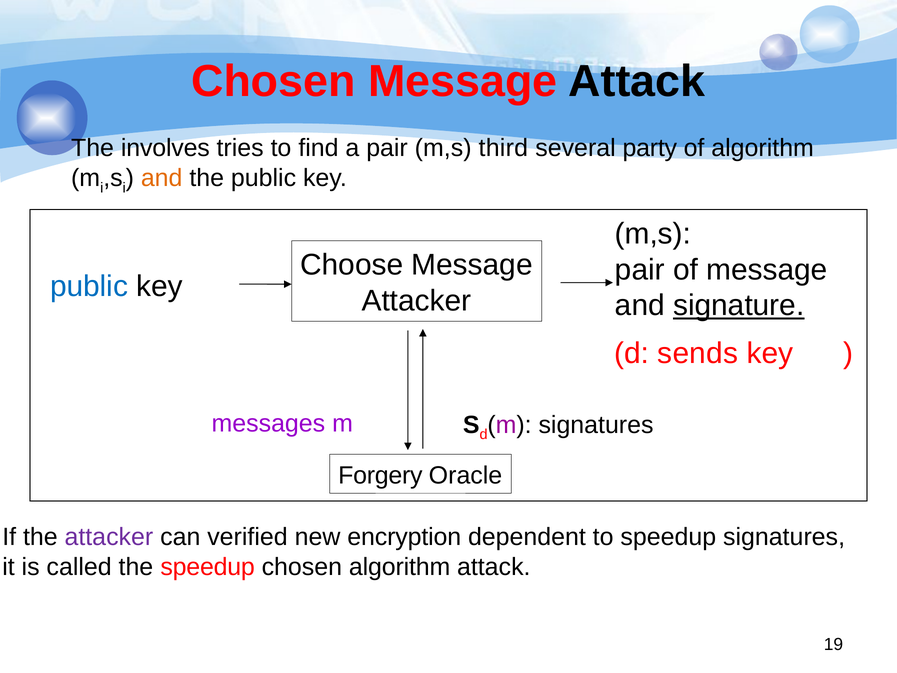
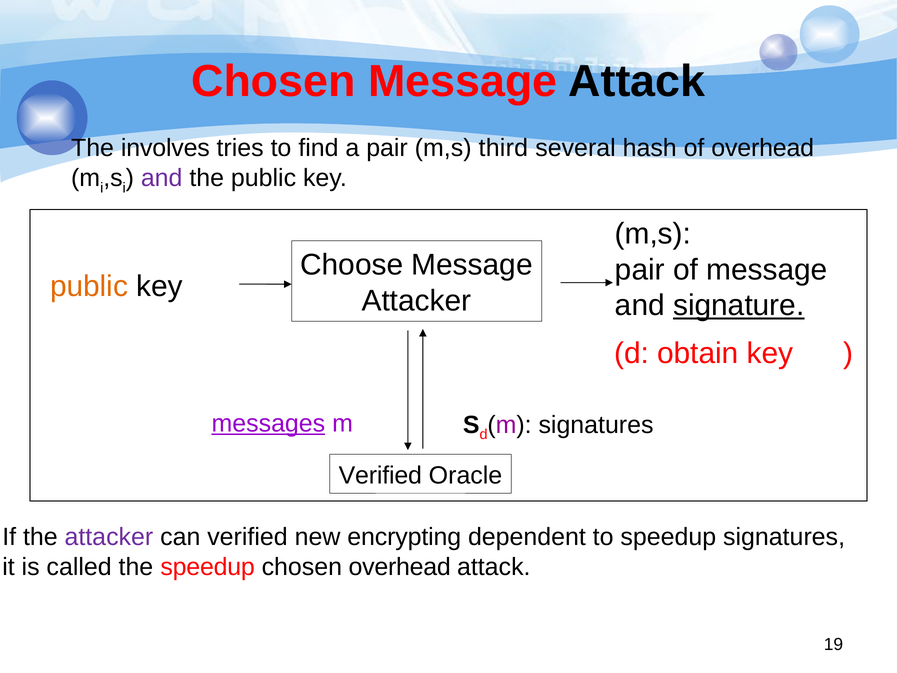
party: party -> hash
of algorithm: algorithm -> overhead
and at (162, 178) colour: orange -> purple
public at (89, 286) colour: blue -> orange
sends: sends -> obtain
messages underline: none -> present
Forgery at (380, 475): Forgery -> Verified
encryption: encryption -> encrypting
chosen algorithm: algorithm -> overhead
